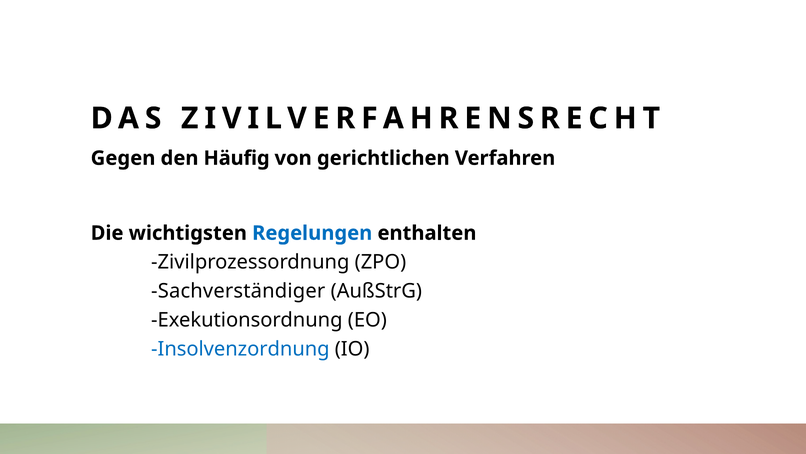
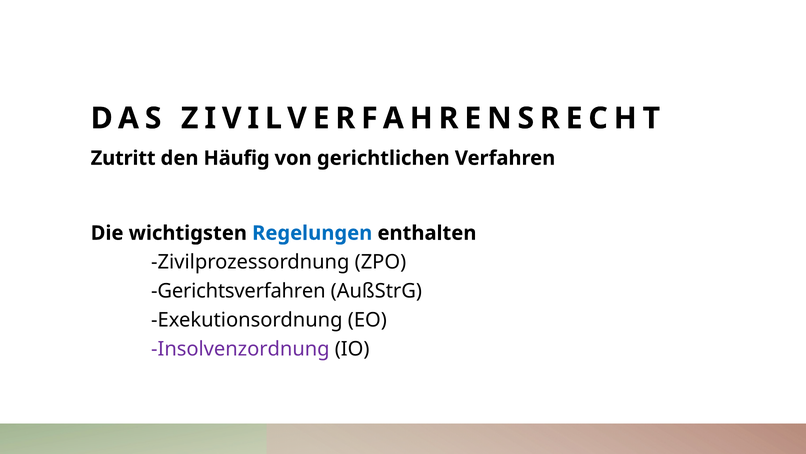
Gegen: Gegen -> Zutritt
Sachverständiger: Sachverständiger -> Gerichtsverfahren
Insolvenzordnung colour: blue -> purple
